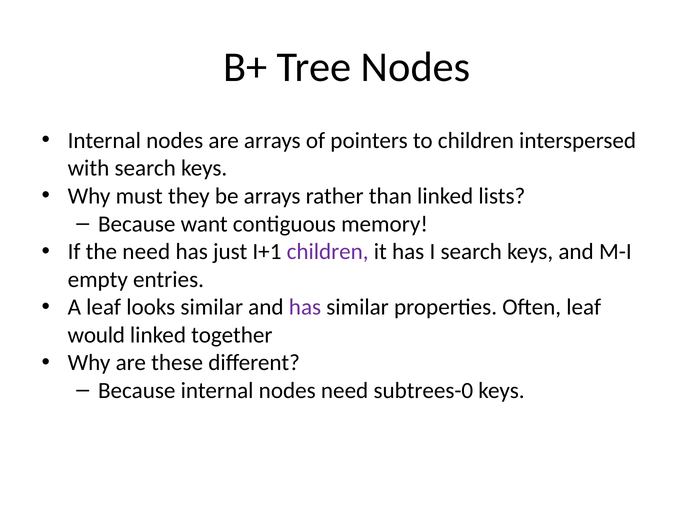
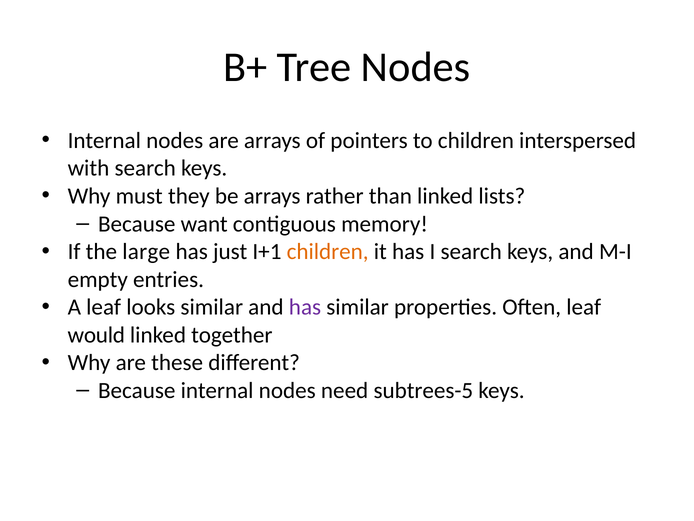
the need: need -> large
children at (328, 251) colour: purple -> orange
subtrees-0: subtrees-0 -> subtrees-5
